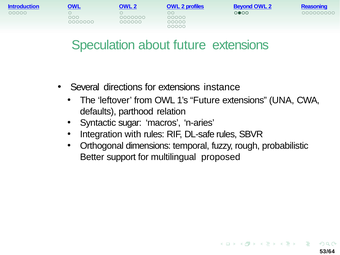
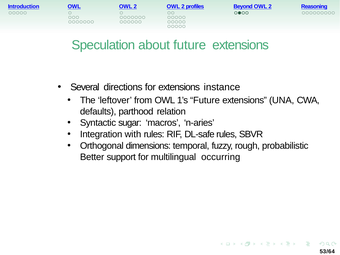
proposed: proposed -> occurring
